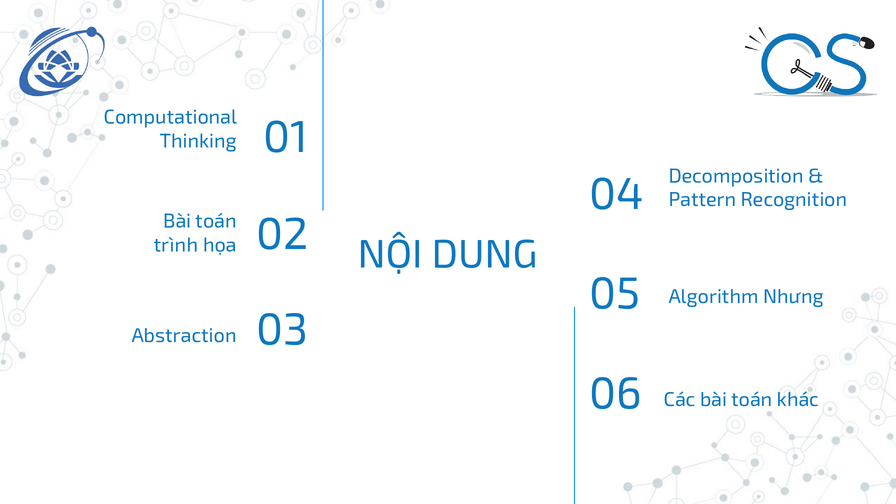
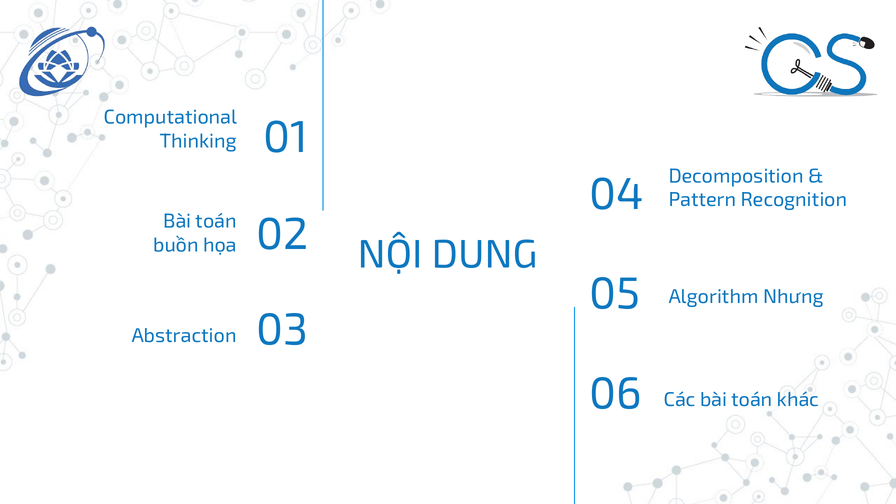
trình: trình -> buồn
